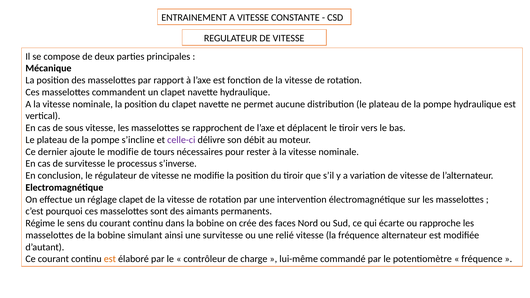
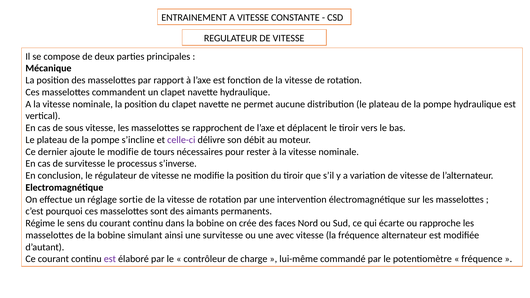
réglage clapet: clapet -> sortie
relié: relié -> avec
est at (110, 259) colour: orange -> purple
